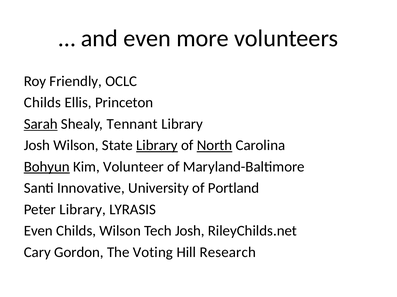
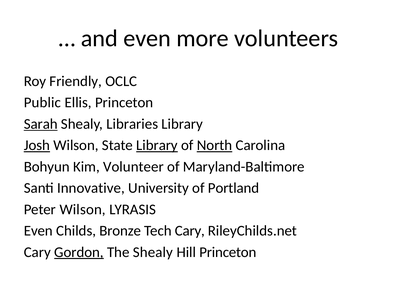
Childs at (42, 103): Childs -> Public
Tennant: Tennant -> Libraries
Josh at (37, 146) underline: none -> present
Bohyun underline: present -> none
Peter Library: Library -> Wilson
Childs Wilson: Wilson -> Bronze
Tech Josh: Josh -> Cary
Gordon underline: none -> present
The Voting: Voting -> Shealy
Hill Research: Research -> Princeton
